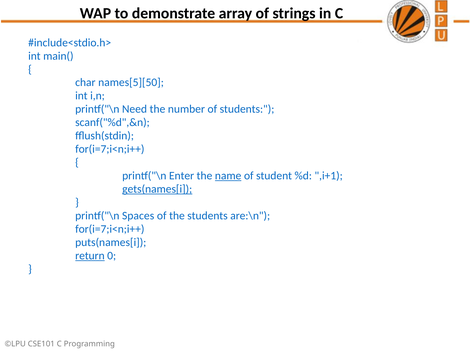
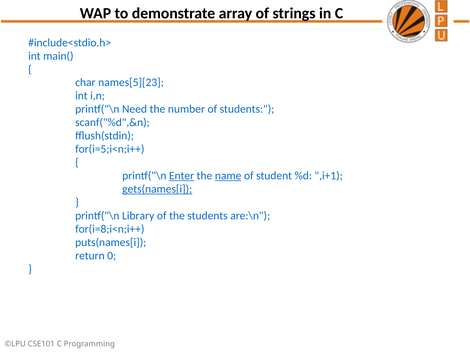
names[5][50: names[5][50 -> names[5][23
for(i=7;i<n;i++ at (110, 149): for(i=7;i<n;i++ -> for(i=5;i<n;i++
Enter underline: none -> present
Spaces: Spaces -> Library
for(i=7;i<n;i++ at (110, 229): for(i=7;i<n;i++ -> for(i=8;i<n;i++
return underline: present -> none
